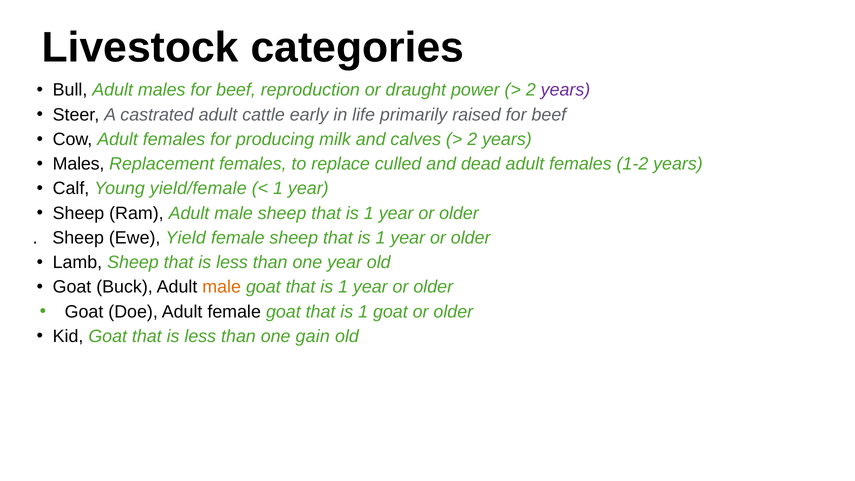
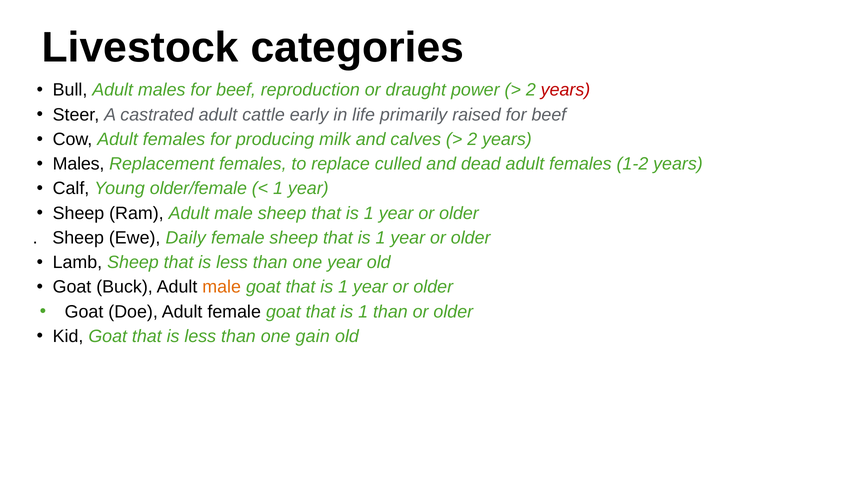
years at (565, 90) colour: purple -> red
yield/female: yield/female -> older/female
Yield: Yield -> Daily
1 goat: goat -> than
